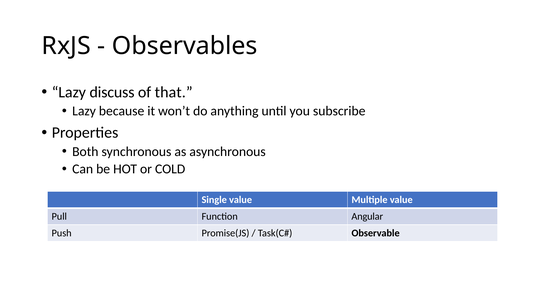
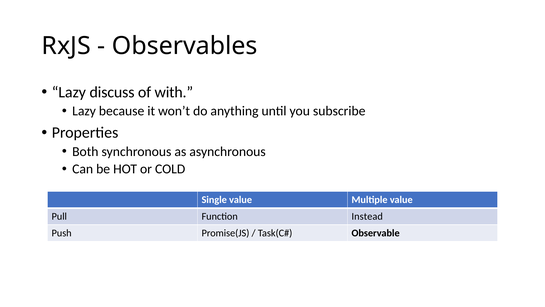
that: that -> with
Angular: Angular -> Instead
